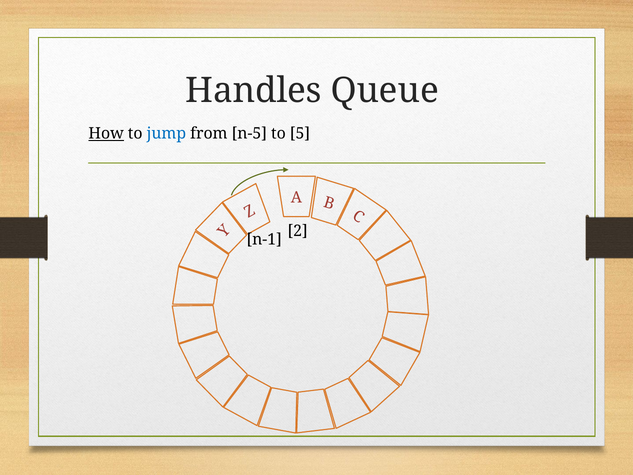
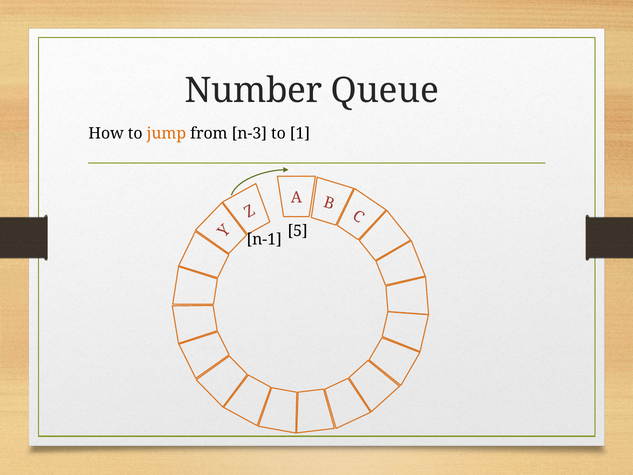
Handles: Handles -> Number
How underline: present -> none
jump colour: blue -> orange
n-5: n-5 -> n-3
5: 5 -> 1
2: 2 -> 5
